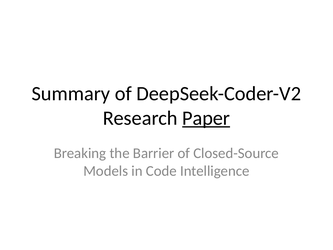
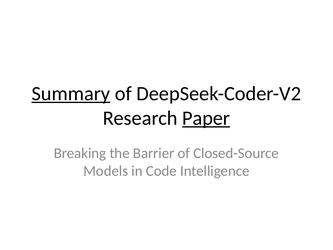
Summary underline: none -> present
